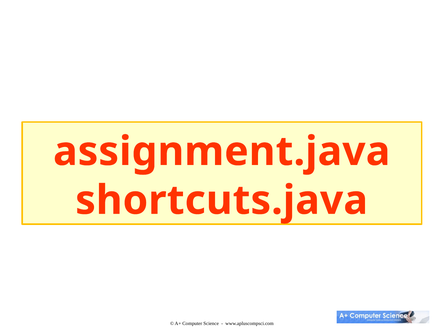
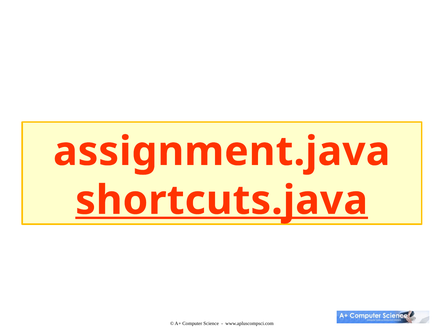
shortcuts.java underline: none -> present
